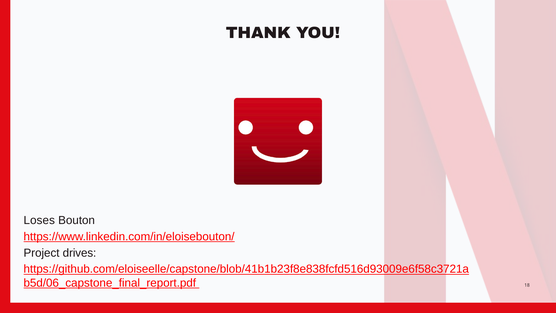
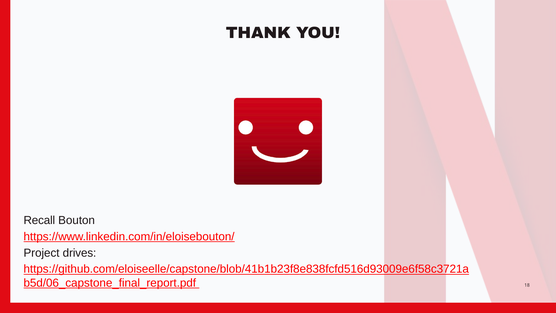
Loses: Loses -> Recall
